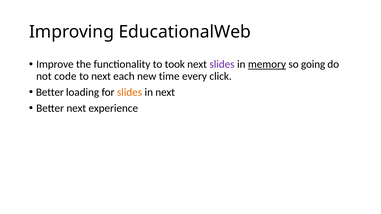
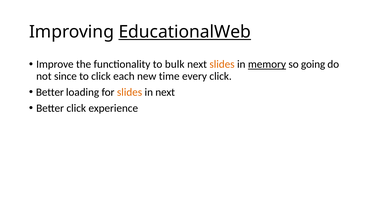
EducationalWeb underline: none -> present
took: took -> bulk
slides at (222, 64) colour: purple -> orange
code: code -> since
to next: next -> click
Better next: next -> click
